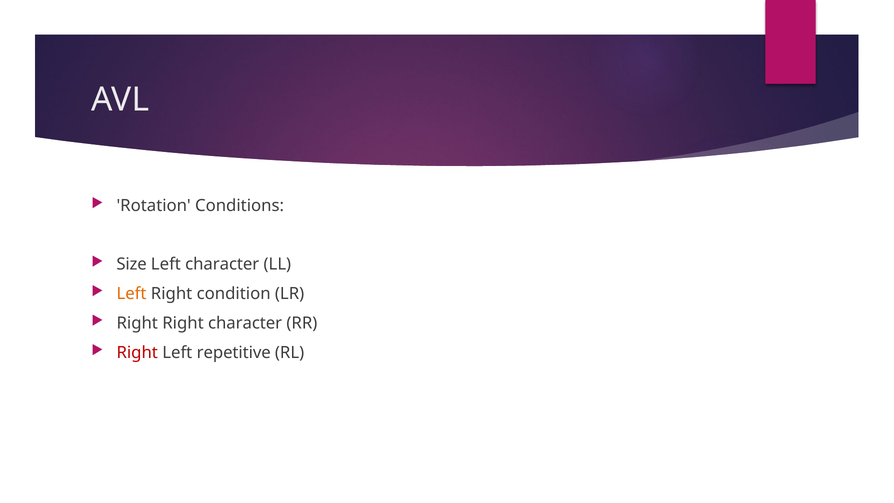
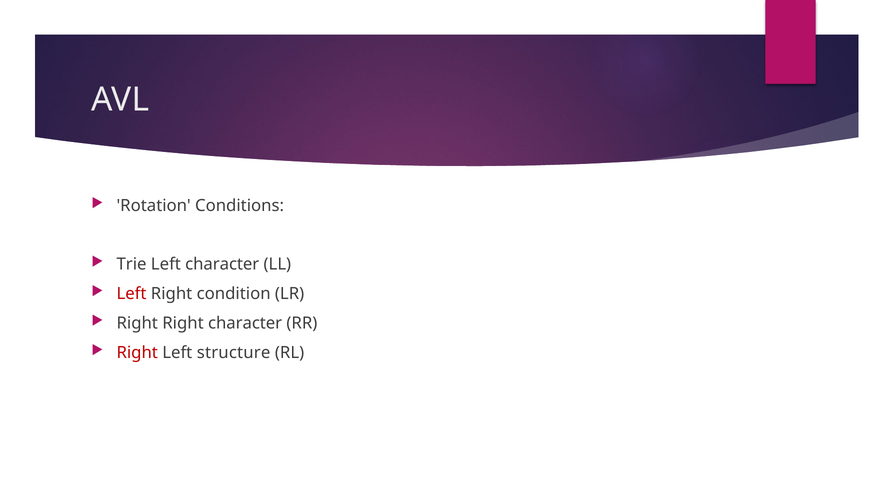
Size: Size -> Trie
Left at (132, 294) colour: orange -> red
repetitive: repetitive -> structure
